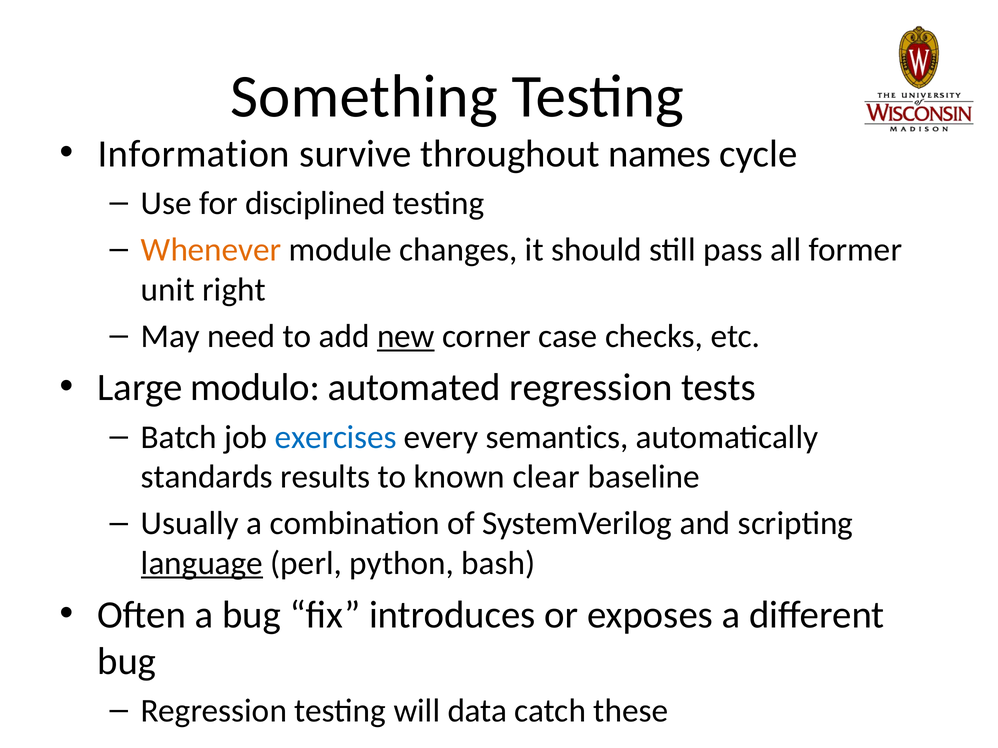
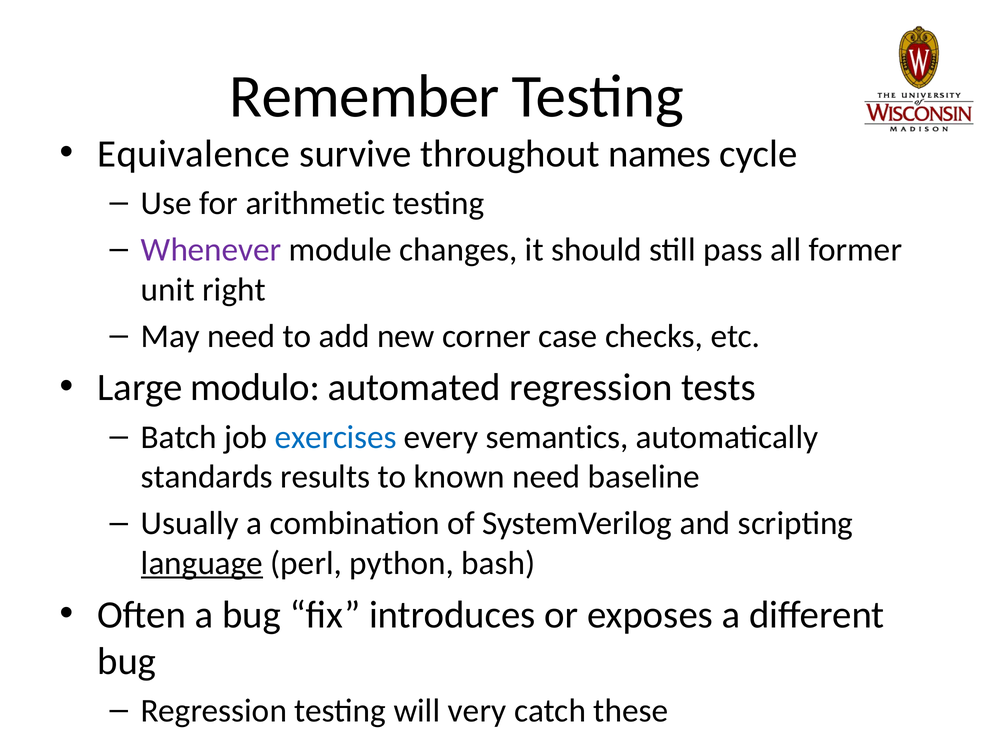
Something: Something -> Remember
Information: Information -> Equivalence
disciplined: disciplined -> arithmetic
Whenever colour: orange -> purple
new underline: present -> none
known clear: clear -> need
data: data -> very
